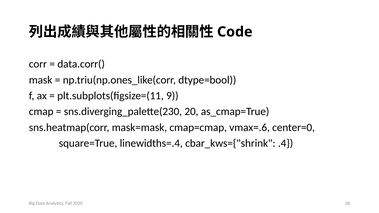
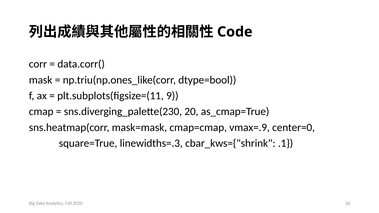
vmax=.6: vmax=.6 -> vmax=.9
linewidths=.4: linewidths=.4 -> linewidths=.3
.4: .4 -> .1
